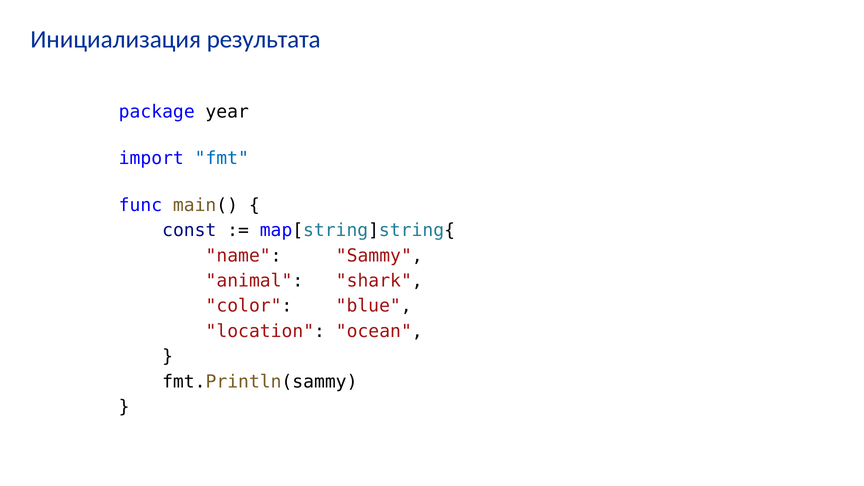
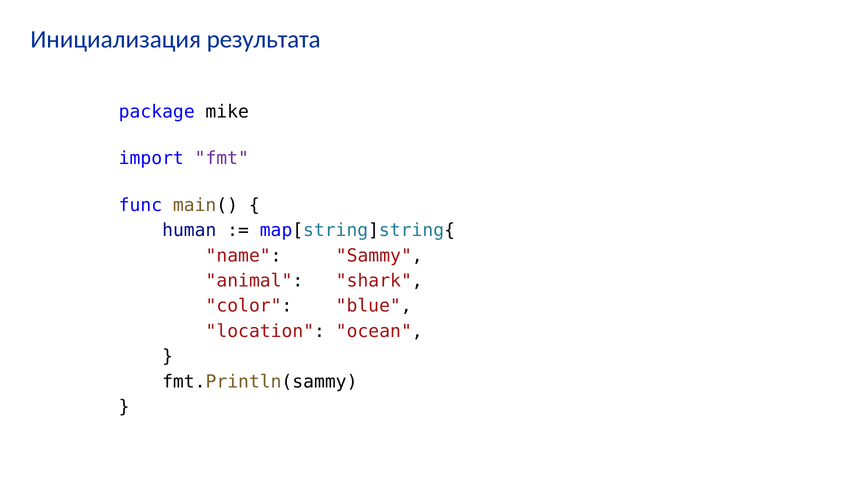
year: year -> mike
fmt colour: blue -> purple
const: const -> human
